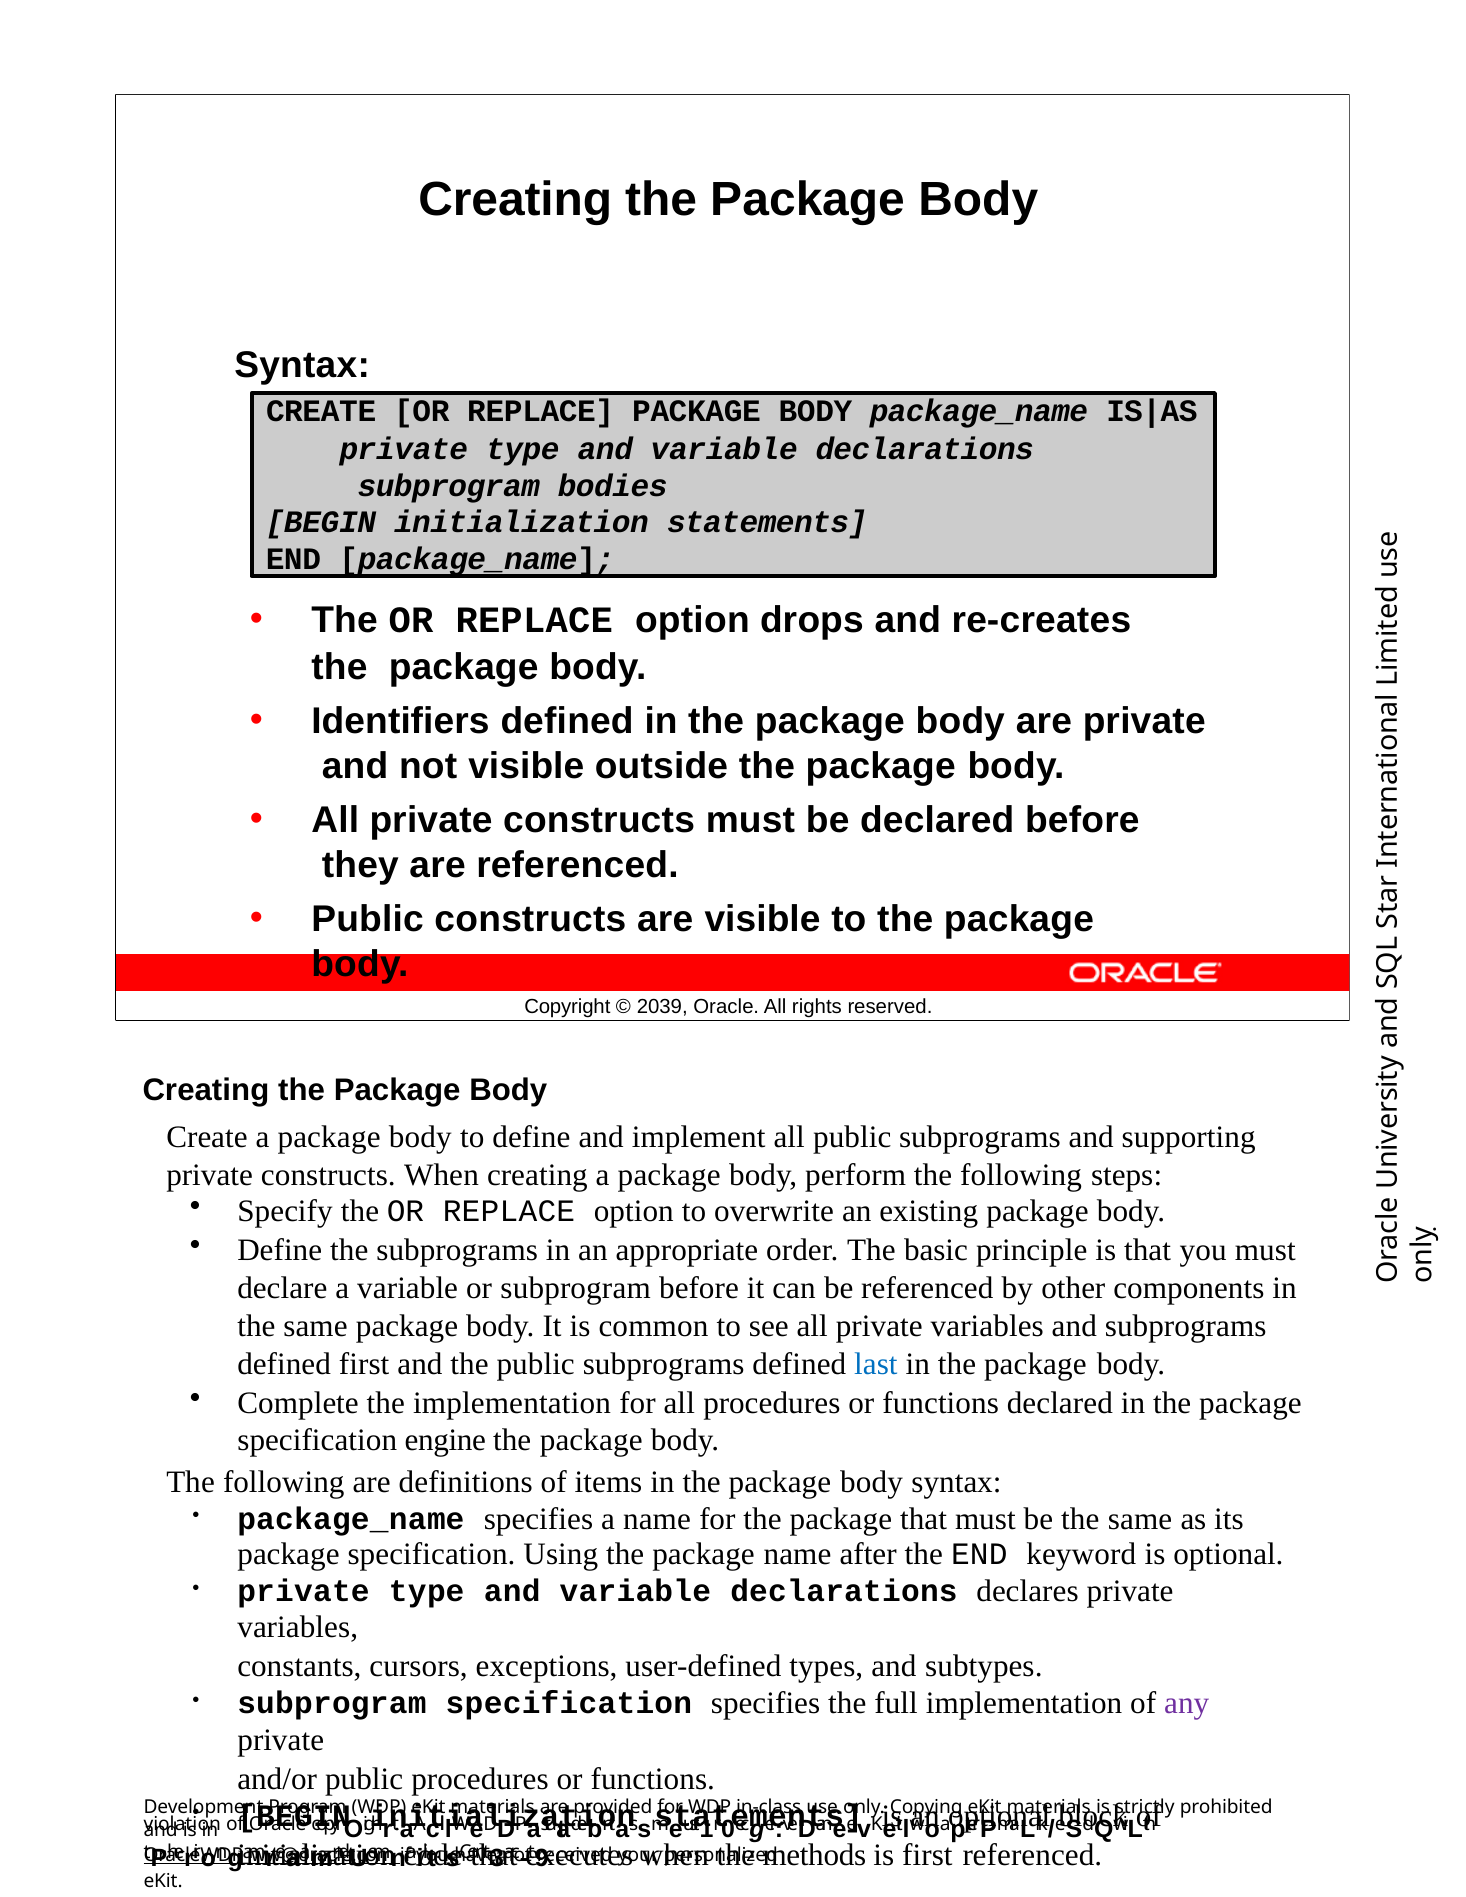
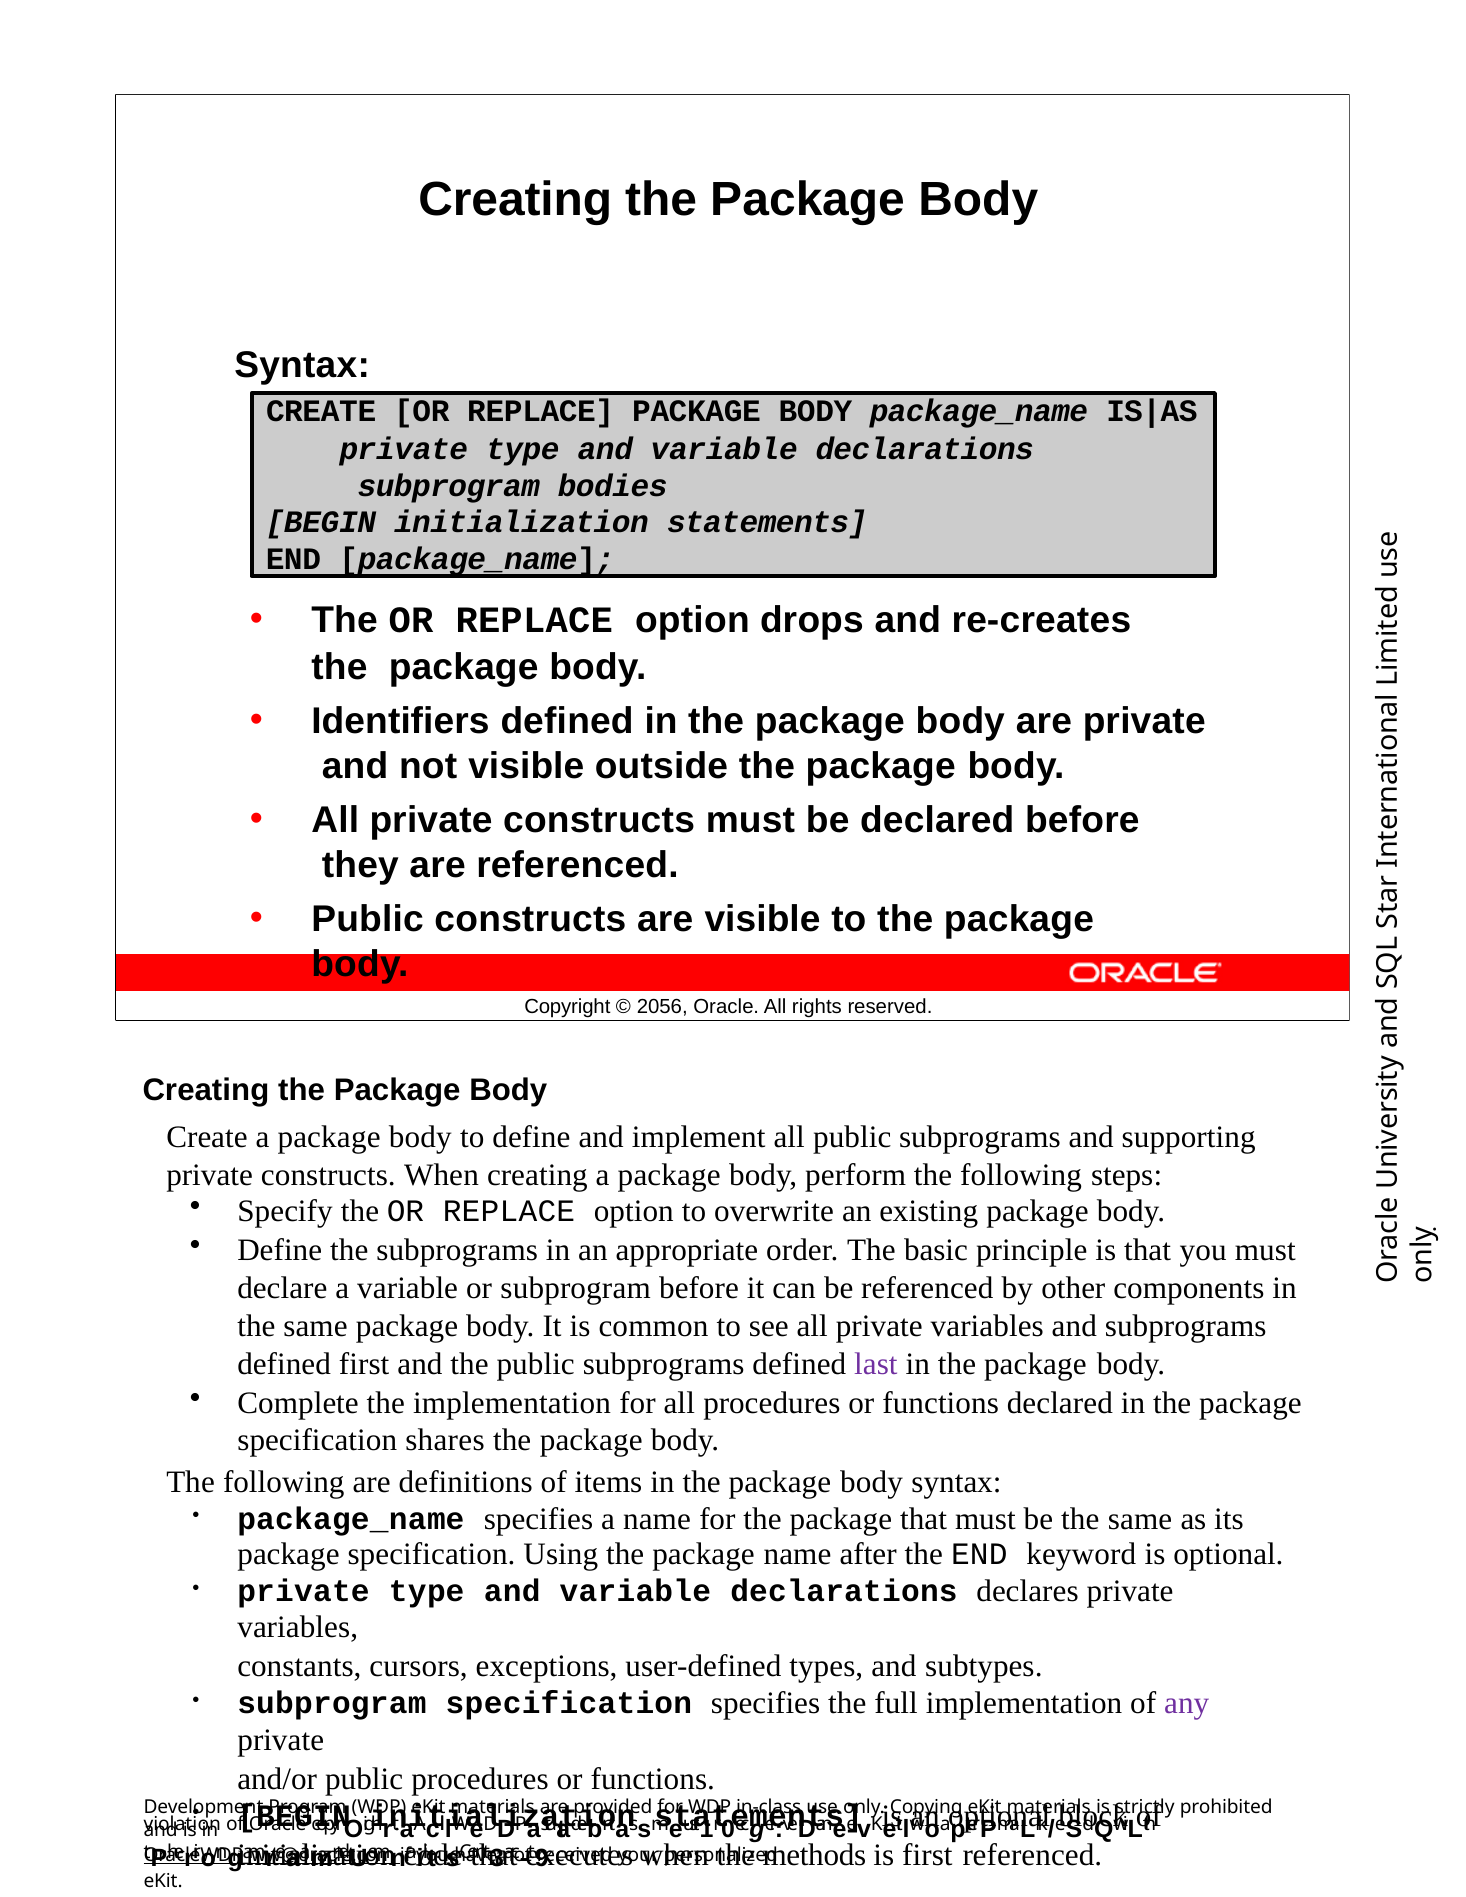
2039: 2039 -> 2056
last colour: blue -> purple
engine: engine -> shares
